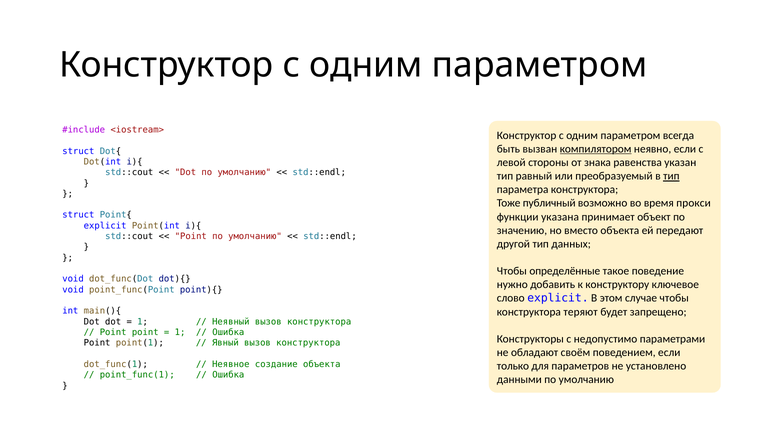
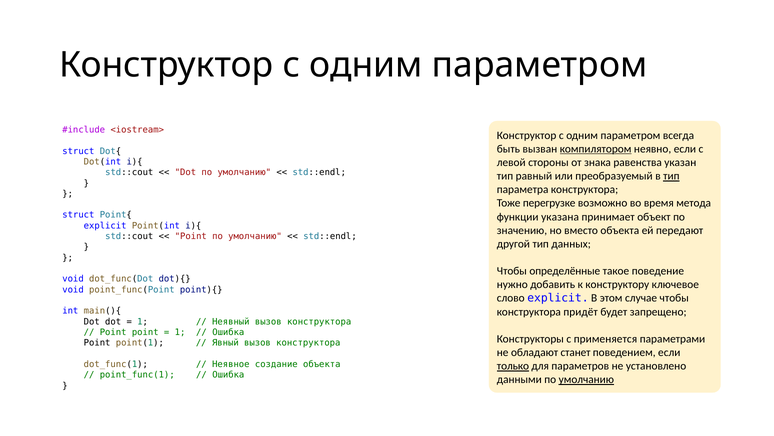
публичный: публичный -> перегрузке
прокси: прокси -> метода
теряют: теряют -> придёт
недопустимо: недопустимо -> применяется
своём: своём -> станет
только underline: none -> present
умолчанию at (586, 379) underline: none -> present
